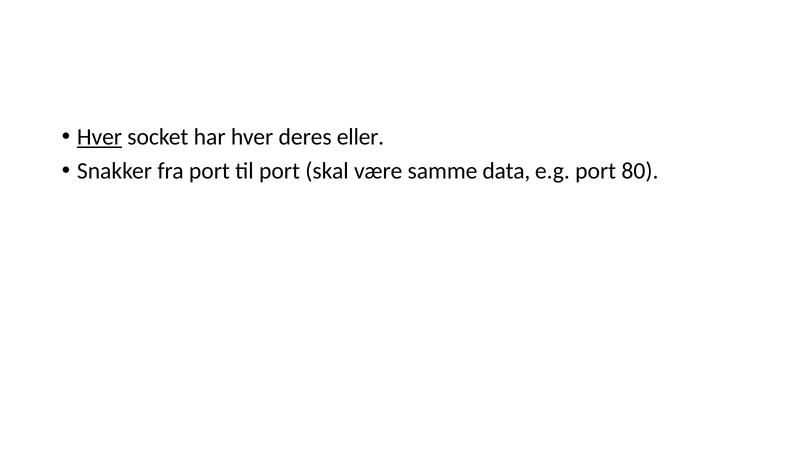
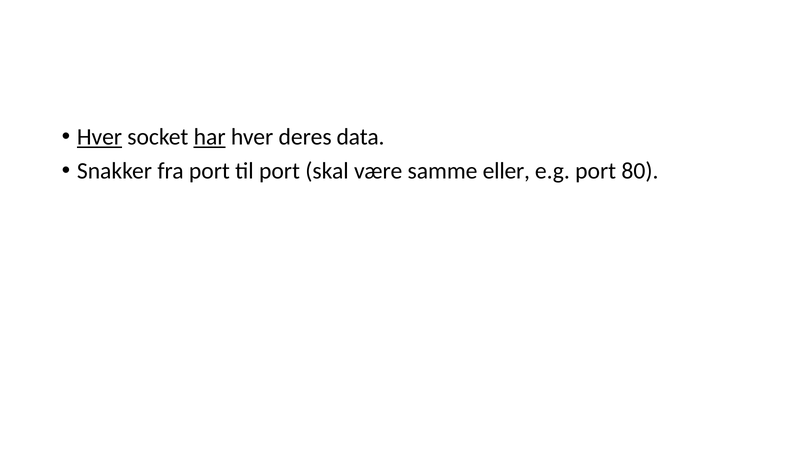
har underline: none -> present
eller: eller -> data
data: data -> eller
